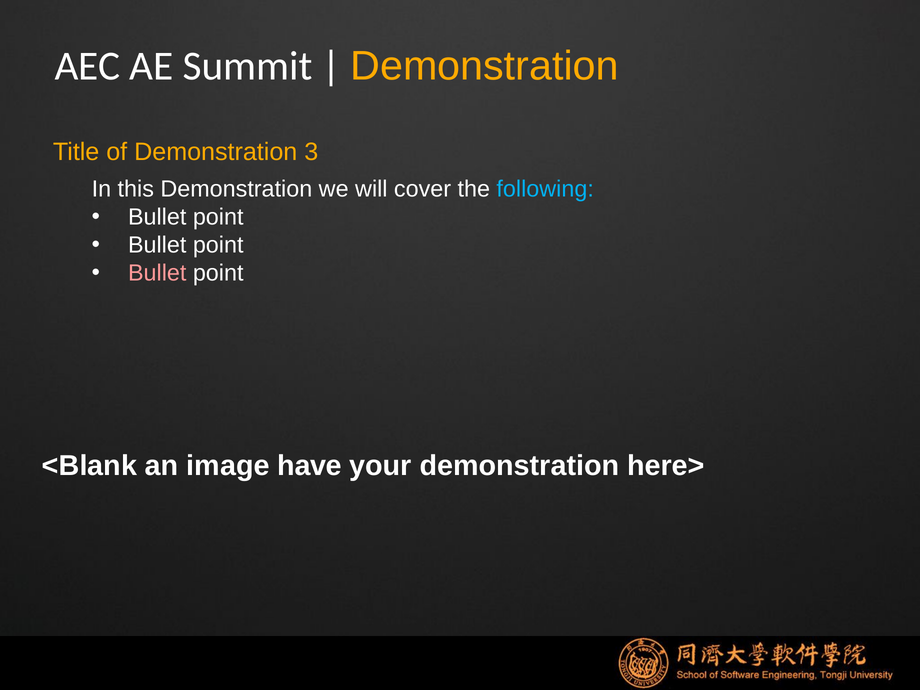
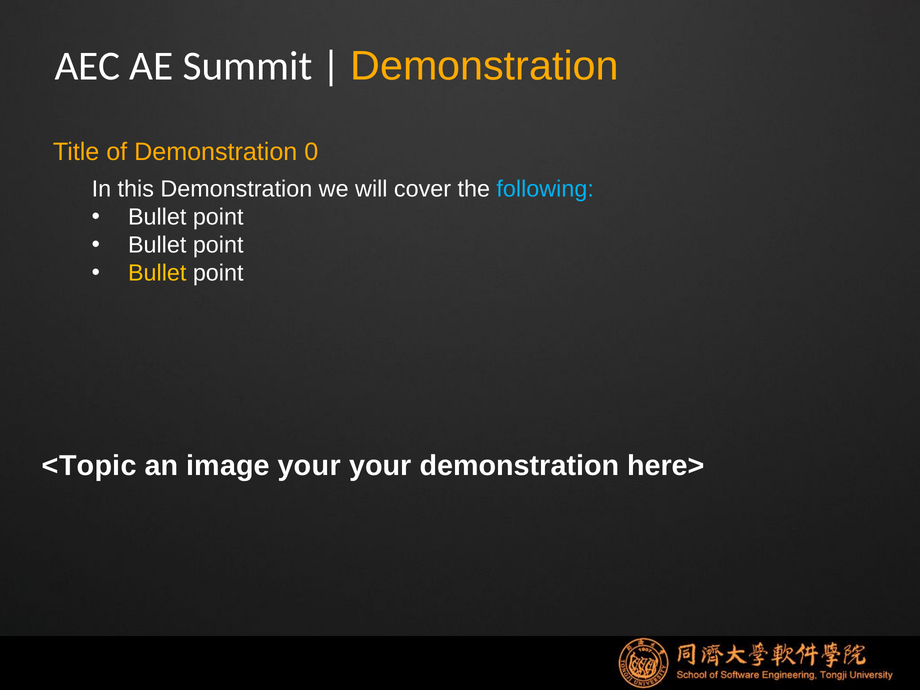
3: 3 -> 0
Bullet at (157, 273) colour: pink -> yellow
<Blank: <Blank -> <Topic
image have: have -> your
